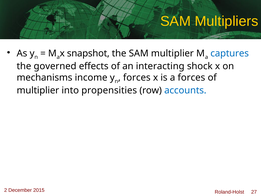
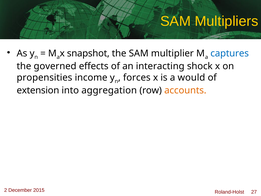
mechanisms: mechanisms -> propensities
a forces: forces -> would
multiplier at (38, 90): multiplier -> extension
propensities: propensities -> aggregation
accounts colour: blue -> orange
